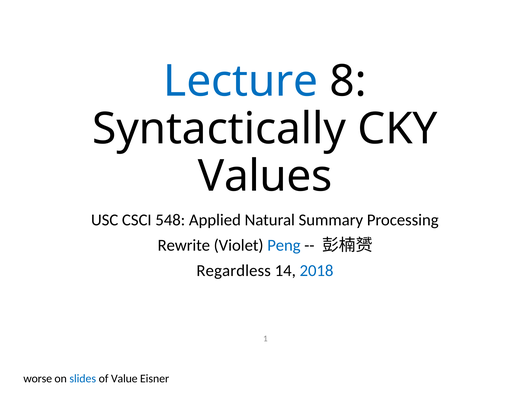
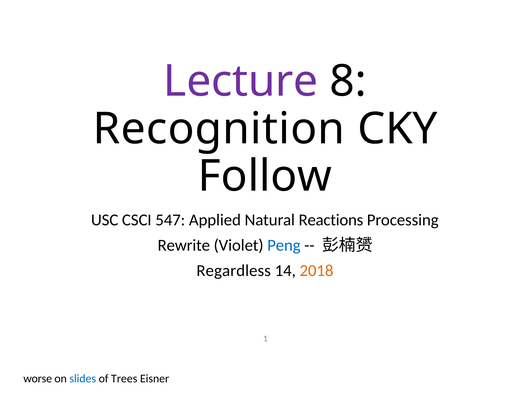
Lecture colour: blue -> purple
Syntactically: Syntactically -> Recognition
Values: Values -> Follow
548: 548 -> 547
Summary: Summary -> Reactions
2018 colour: blue -> orange
Value: Value -> Trees
